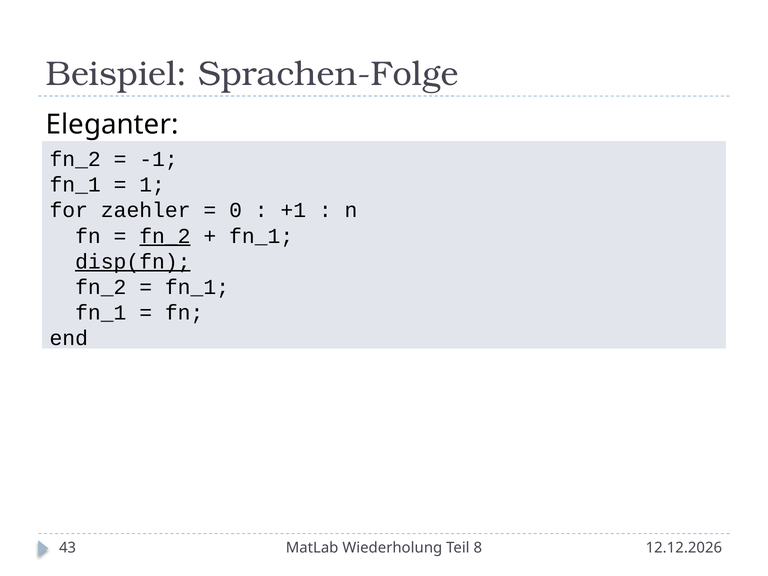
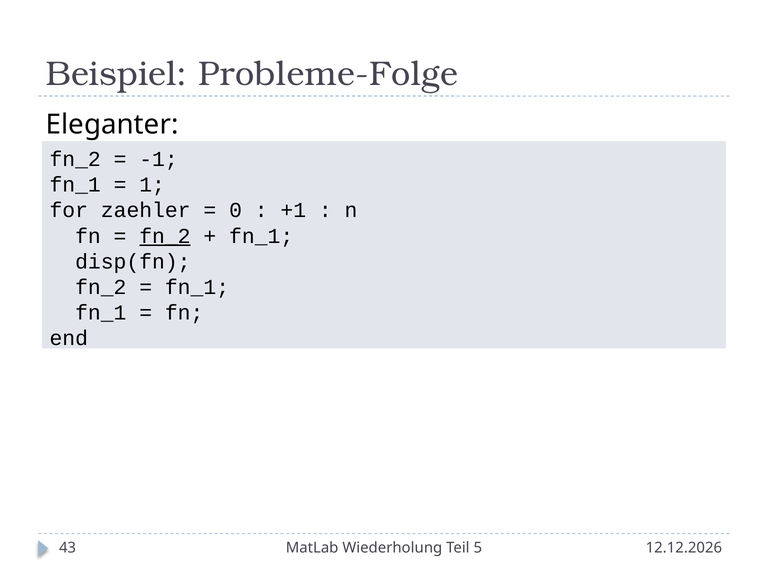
Sprachen-Folge: Sprachen-Folge -> Probleme-Folge
disp(fn underline: present -> none
8: 8 -> 5
